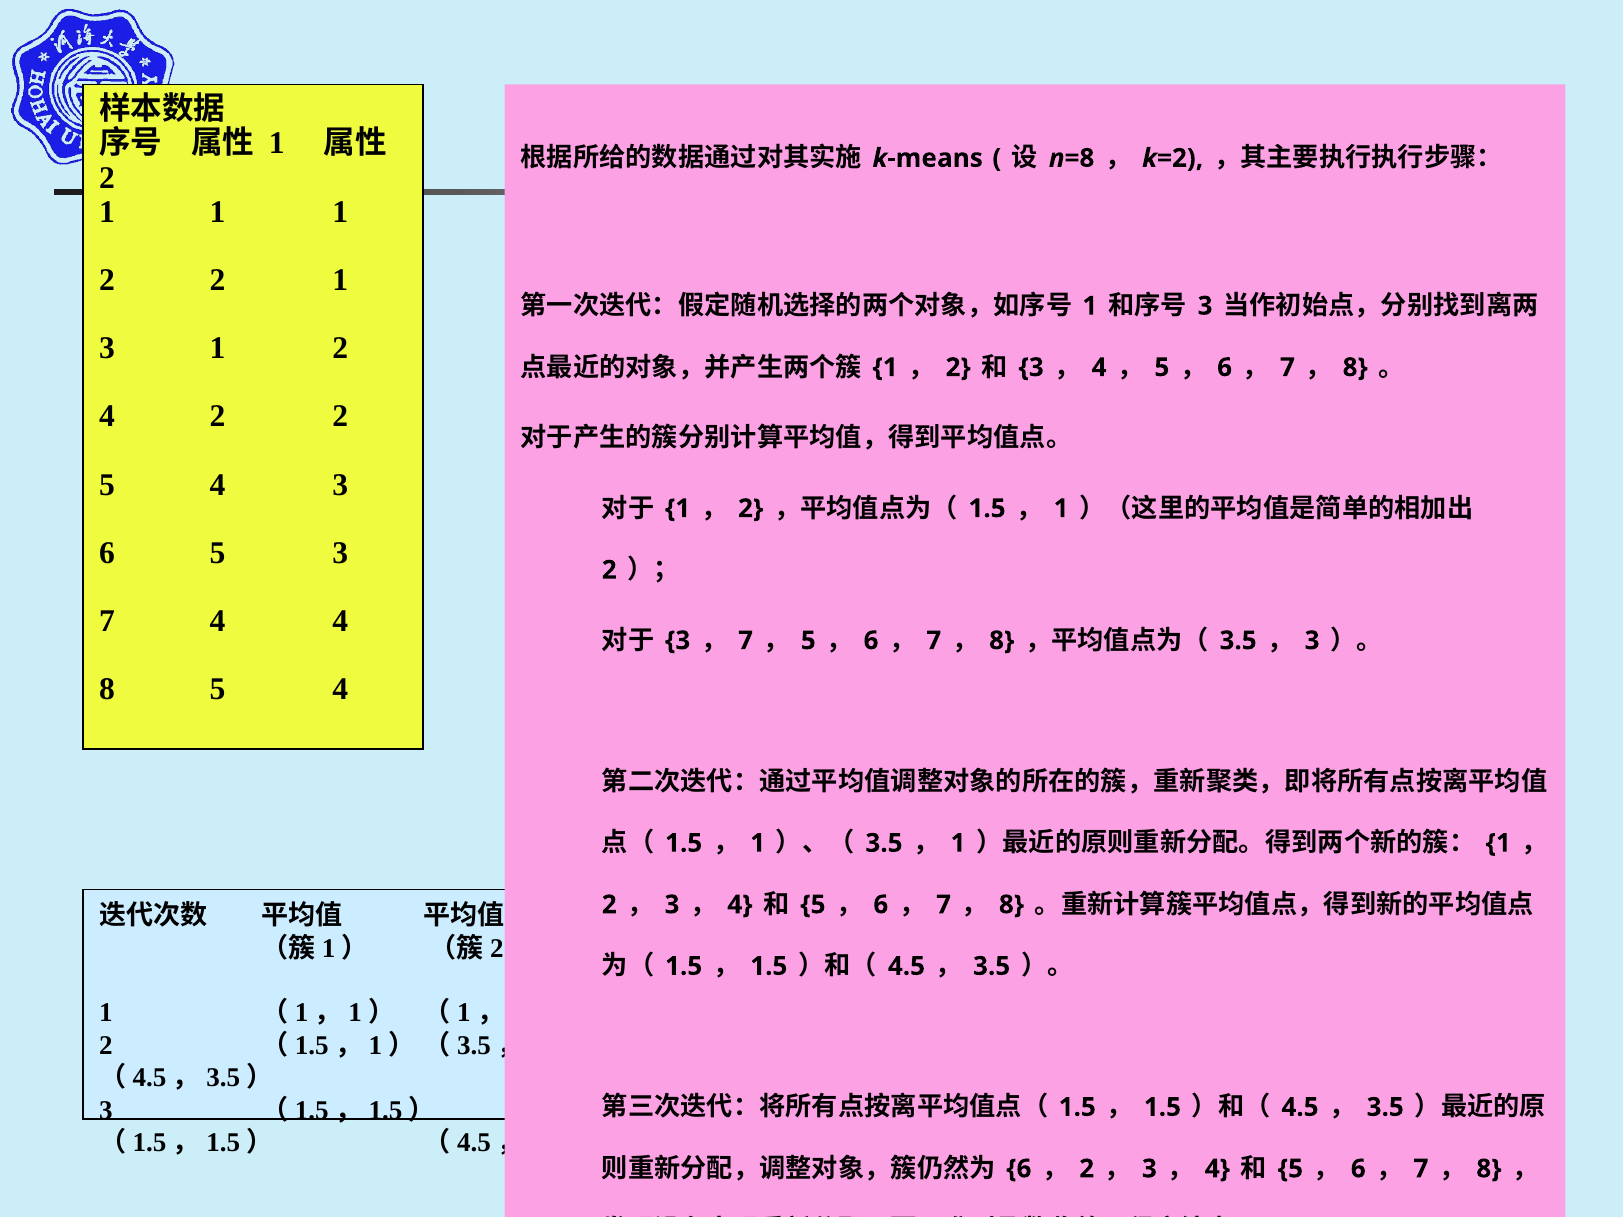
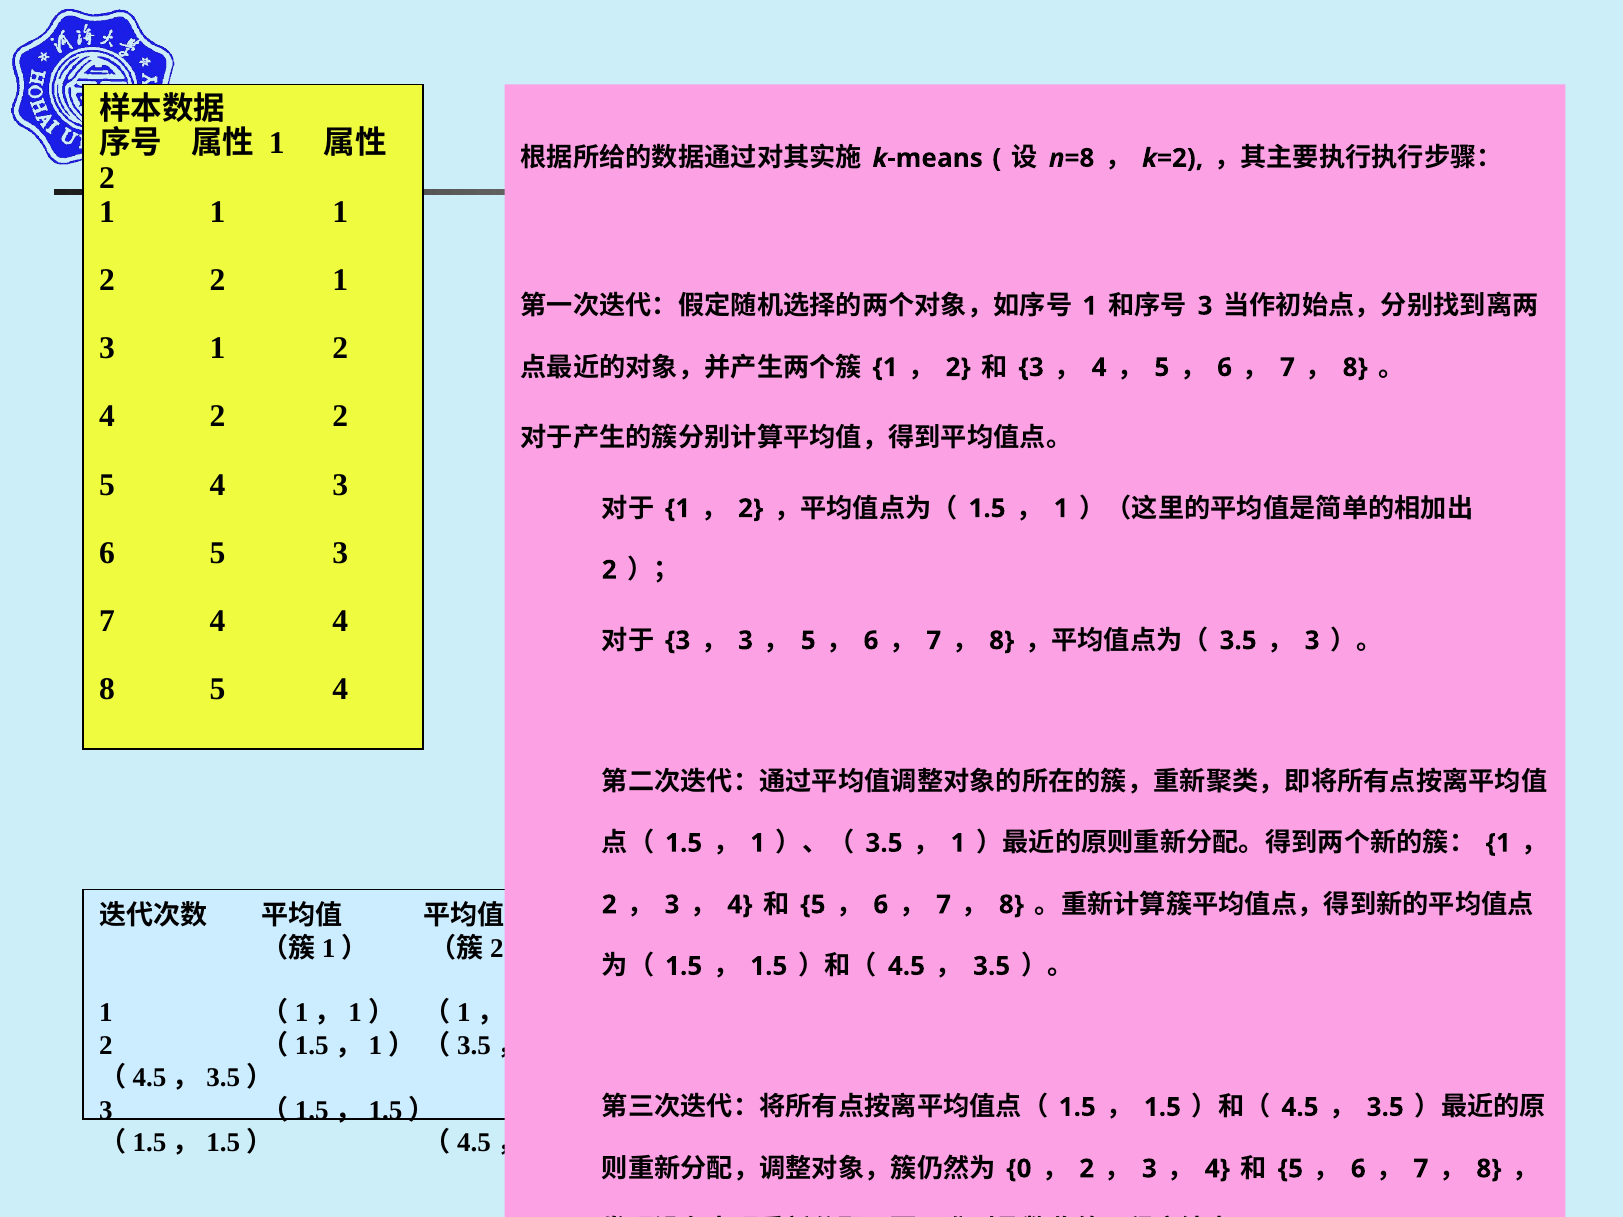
7 at (746, 641): 7 -> 3
6 at (1019, 1169): 6 -> 0
